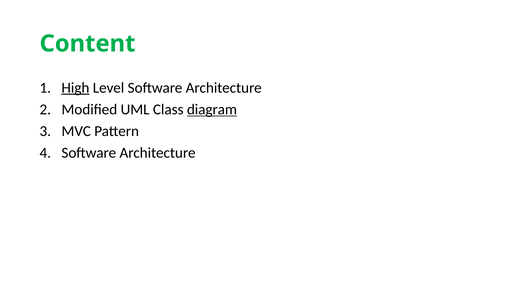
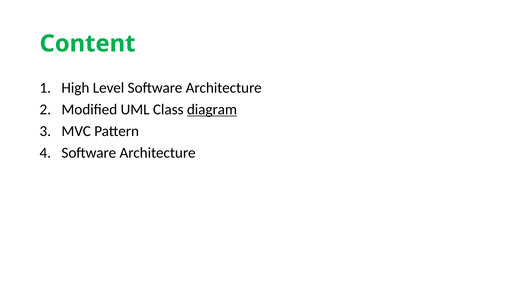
High underline: present -> none
